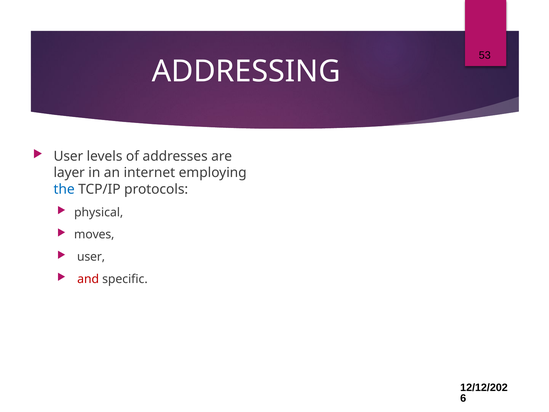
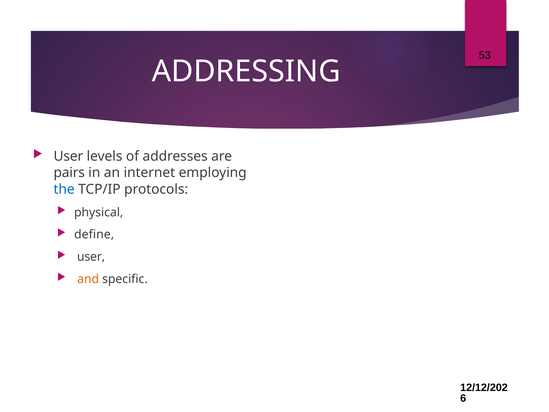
layer: layer -> pairs
moves: moves -> define
and colour: red -> orange
